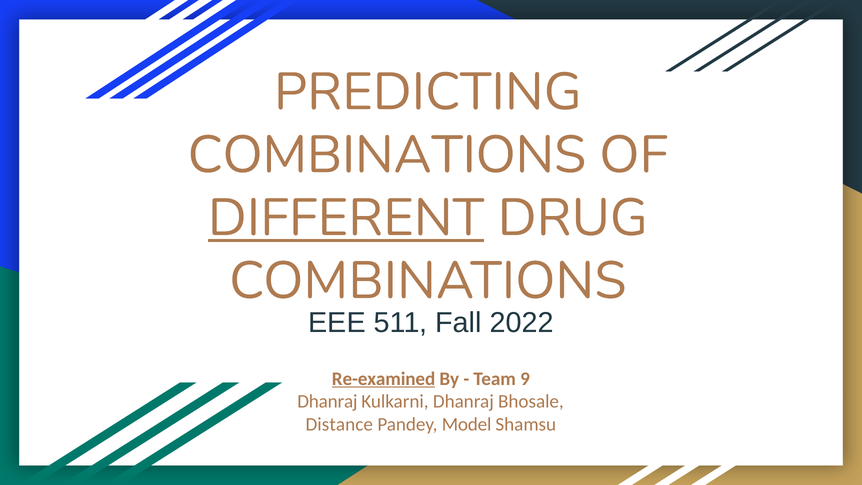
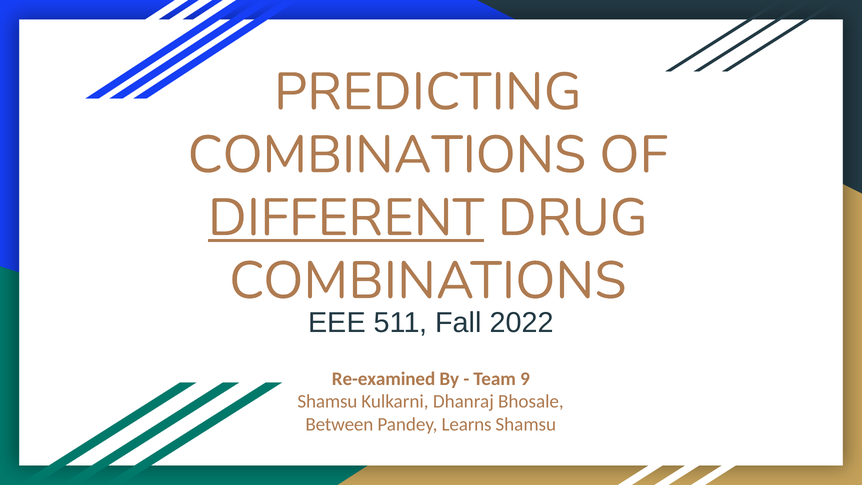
Re-examined underline: present -> none
Dhanraj at (327, 402): Dhanraj -> Shamsu
Distance: Distance -> Between
Model: Model -> Learns
